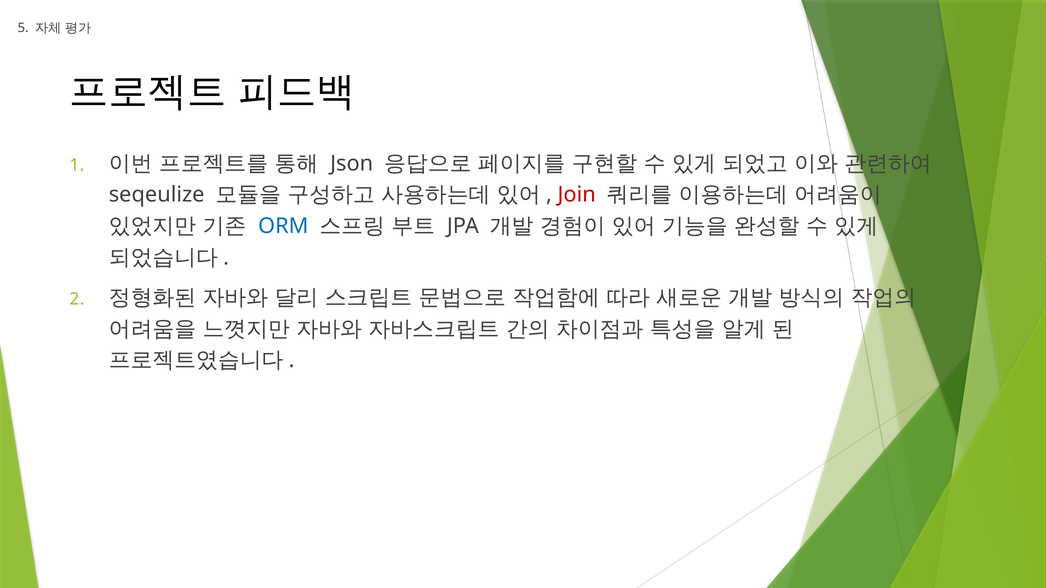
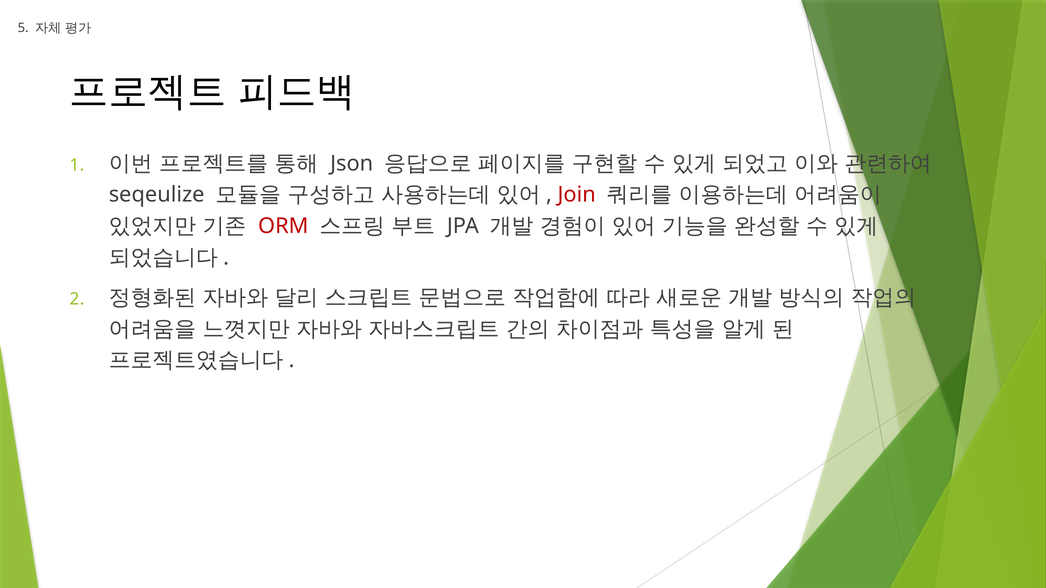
ORM colour: blue -> red
